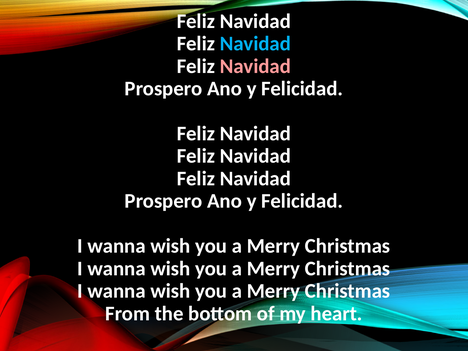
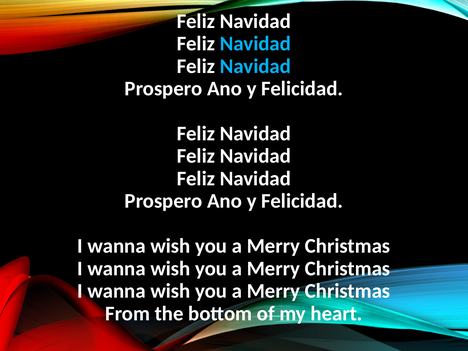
Navidad at (255, 66) colour: pink -> light blue
